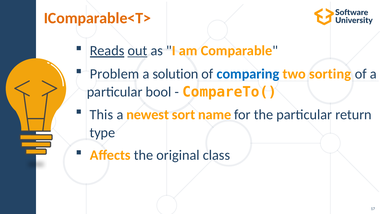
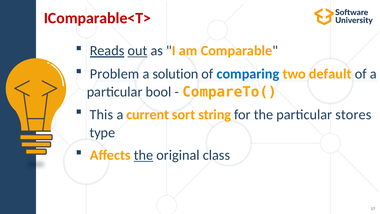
IComparable<T> colour: orange -> red
sorting: sorting -> default
newest: newest -> current
name: name -> string
return: return -> stores
the at (143, 155) underline: none -> present
